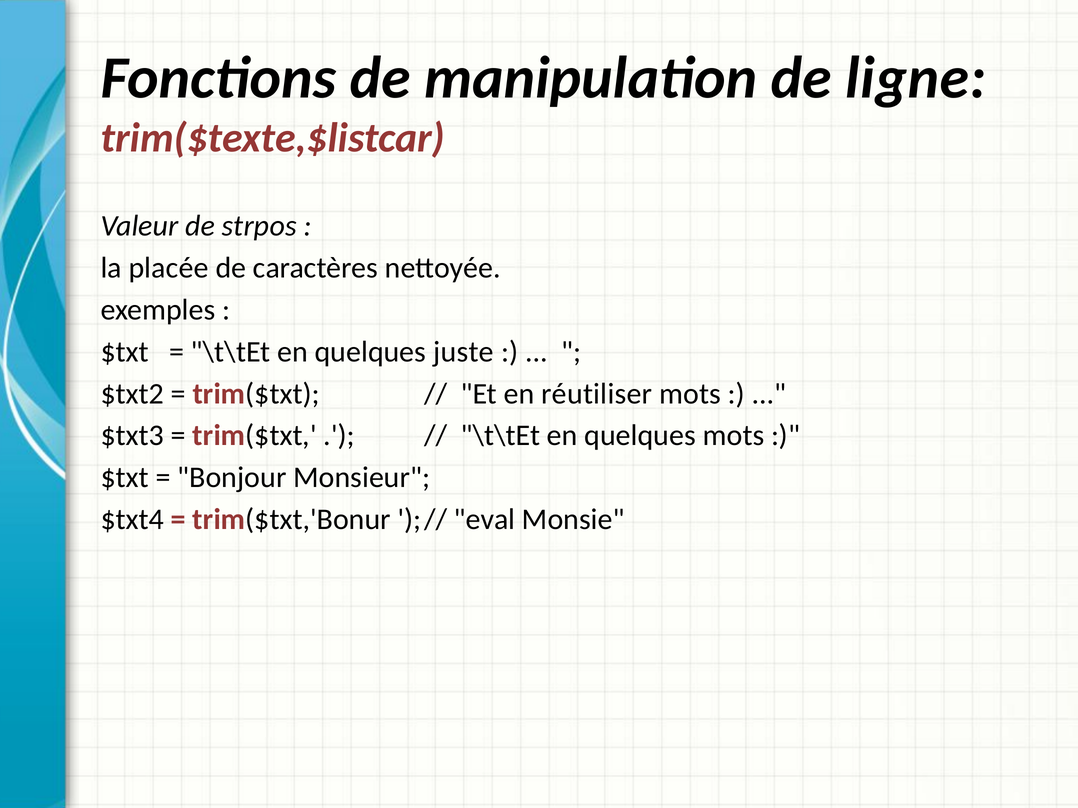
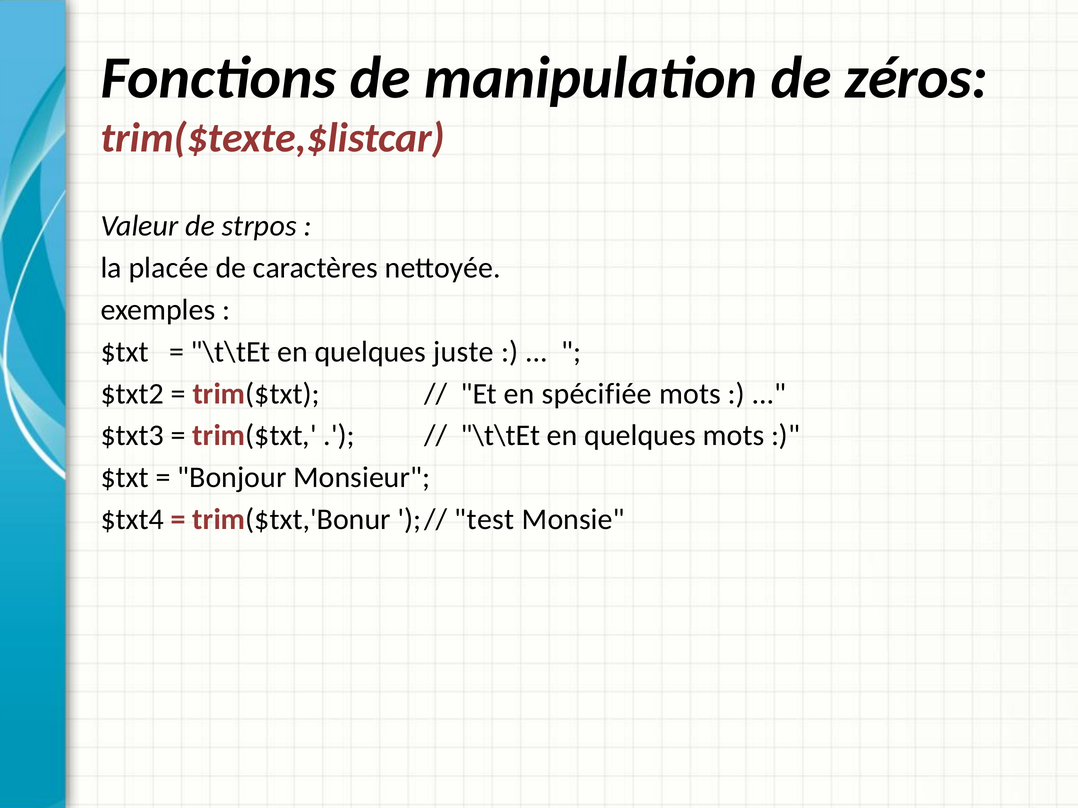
ligne: ligne -> zéros
réutiliser: réutiliser -> spécifiée
eval: eval -> test
